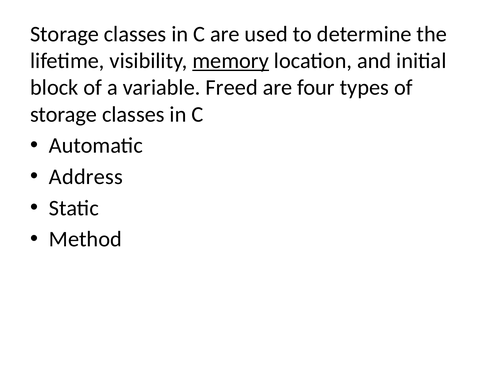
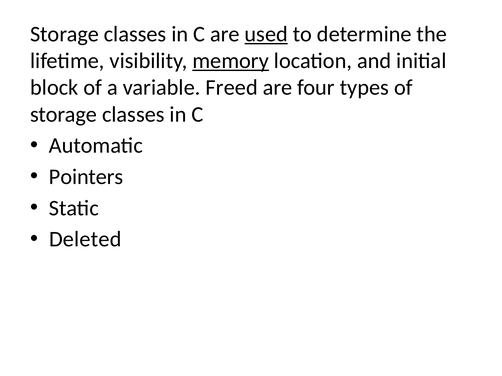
used underline: none -> present
Address: Address -> Pointers
Method: Method -> Deleted
